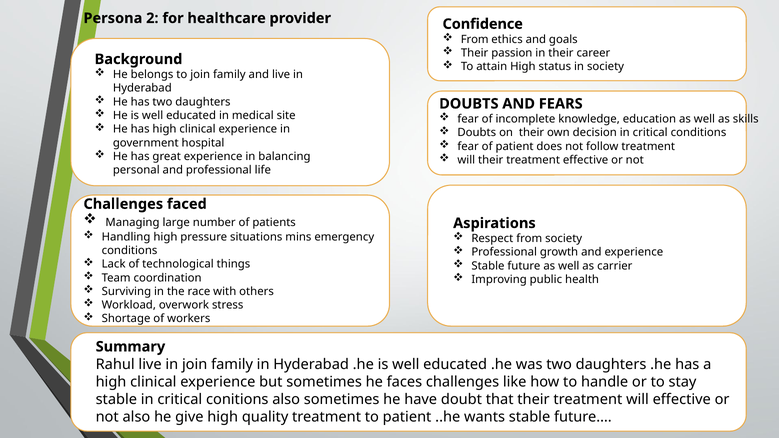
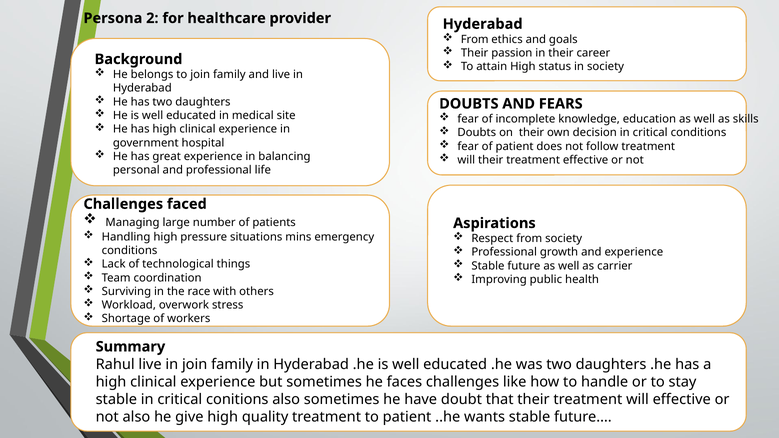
Confidence at (483, 24): Confidence -> Hyderabad
